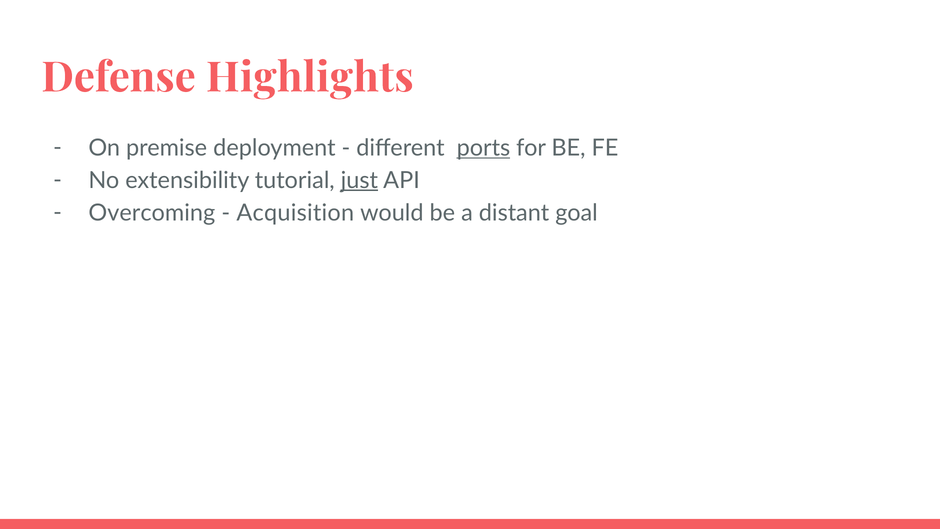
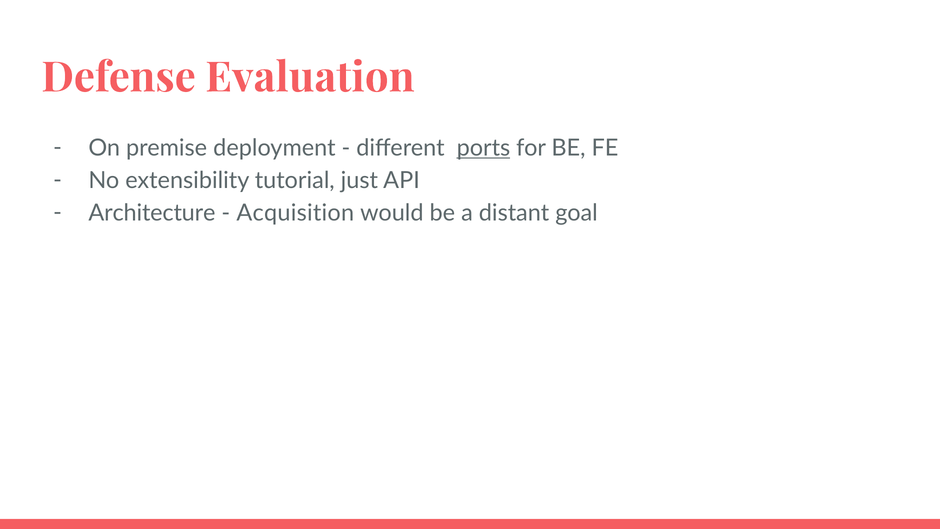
Highlights: Highlights -> Evaluation
just underline: present -> none
Overcoming: Overcoming -> Architecture
